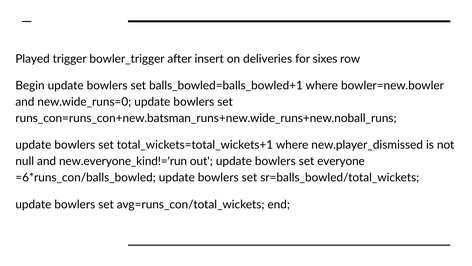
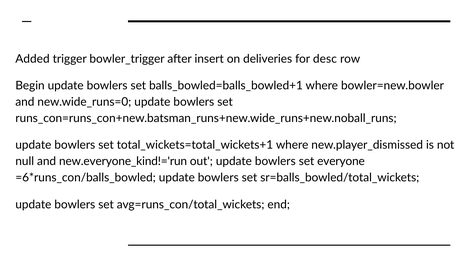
Played: Played -> Added
sixes: sixes -> desc
